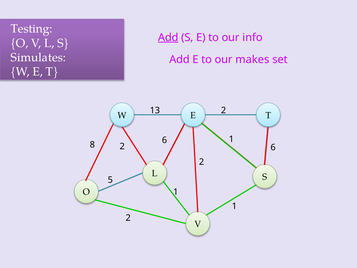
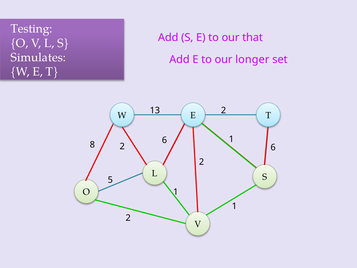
Add at (168, 37) underline: present -> none
info: info -> that
makes: makes -> longer
